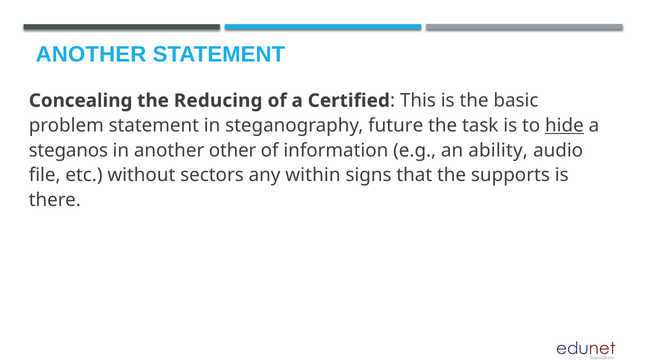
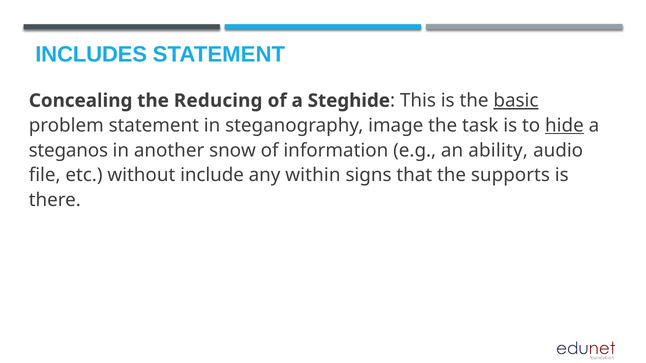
ANOTHER at (91, 54): ANOTHER -> INCLUDES
Certified: Certified -> Steghide
basic underline: none -> present
future: future -> image
other: other -> snow
sectors: sectors -> include
